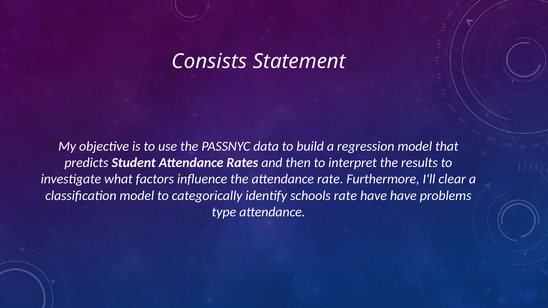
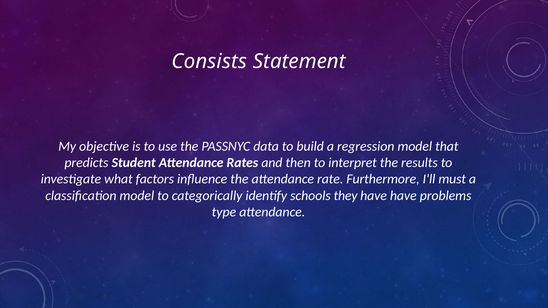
clear: clear -> must
schools rate: rate -> they
